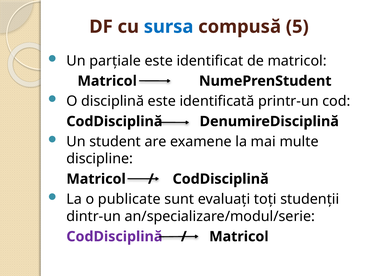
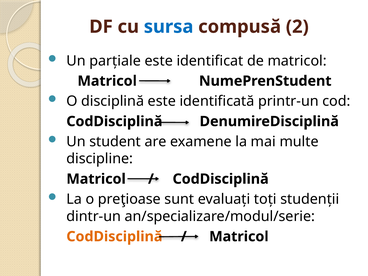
5: 5 -> 2
publicate: publicate -> preţioase
CodDisciplină at (114, 237) colour: purple -> orange
